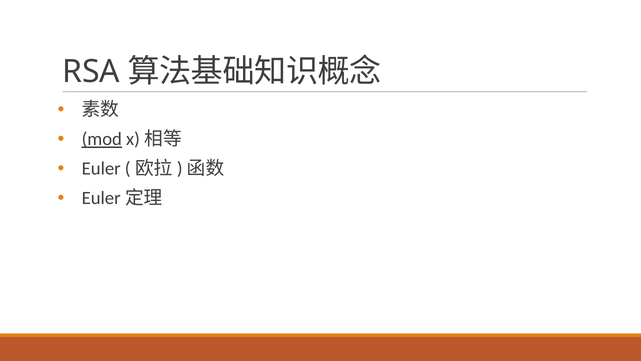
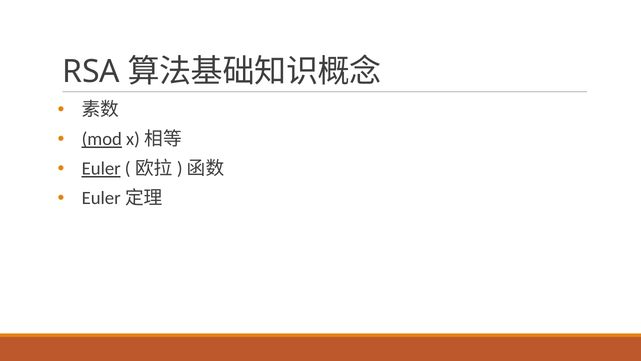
Euler underline: none -> present
